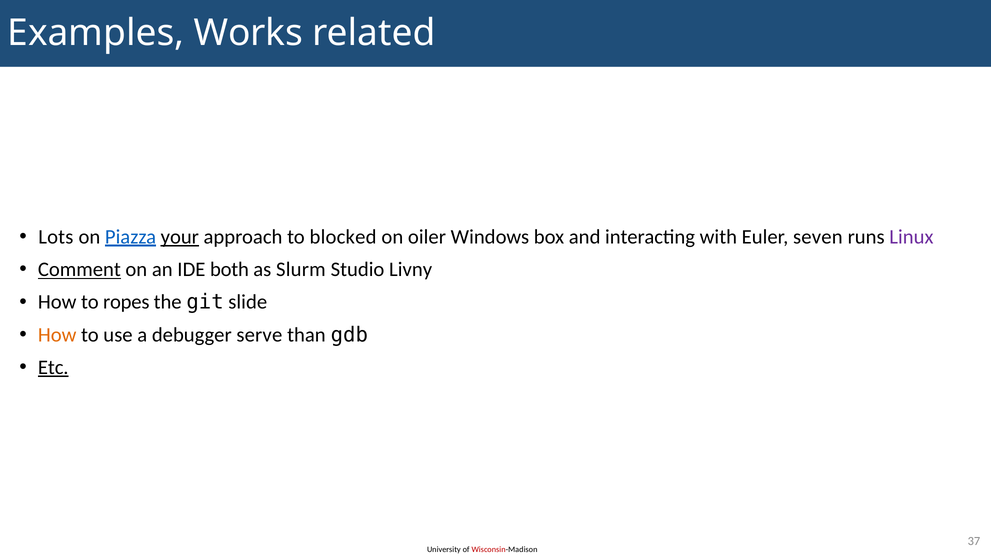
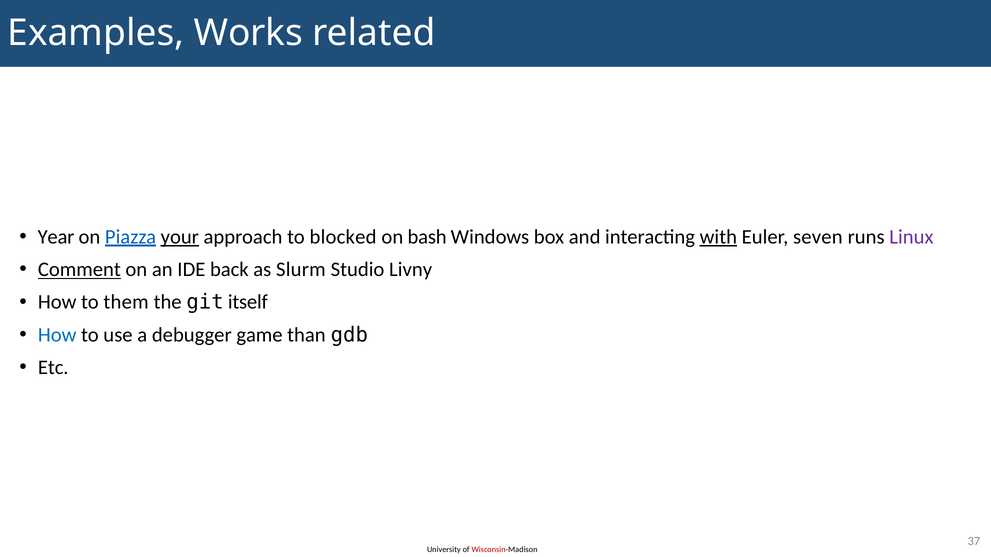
Lots: Lots -> Year
oiler: oiler -> bash
with underline: none -> present
both: both -> back
ropes: ropes -> them
slide: slide -> itself
How at (57, 335) colour: orange -> blue
serve: serve -> game
Etc underline: present -> none
